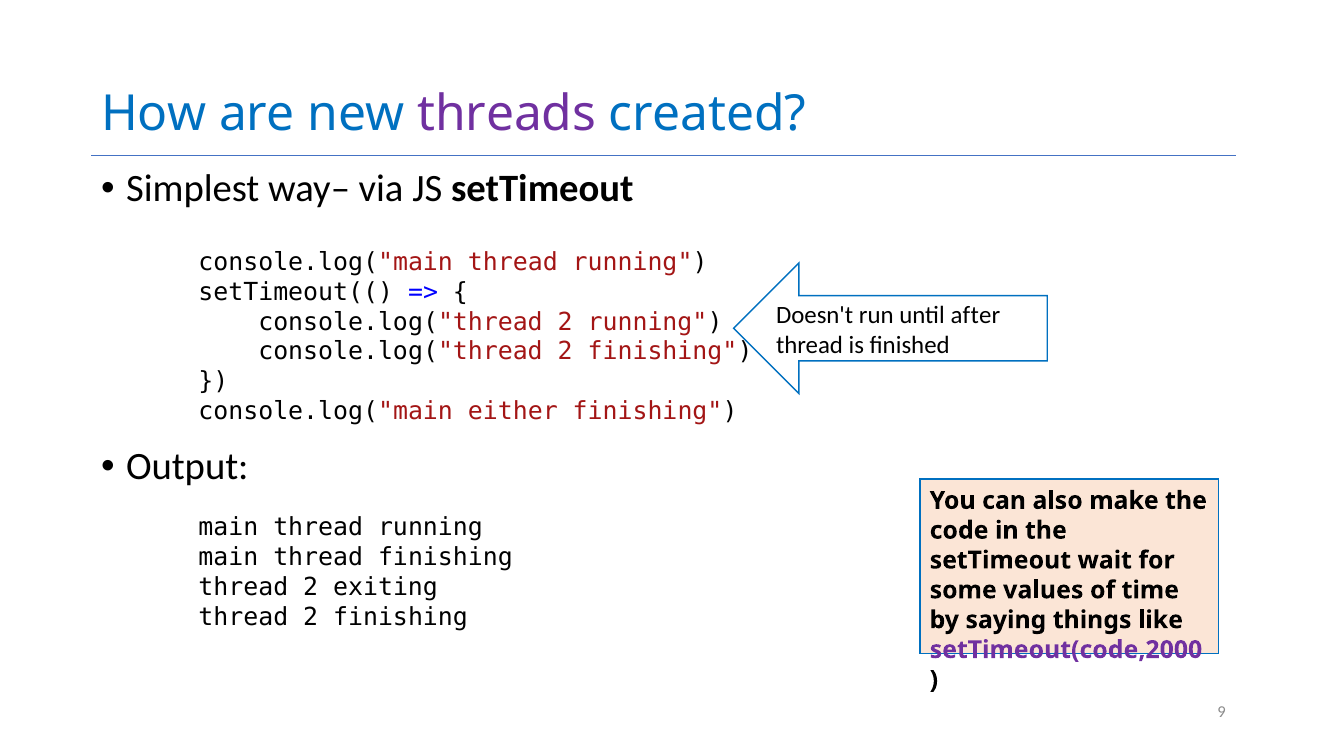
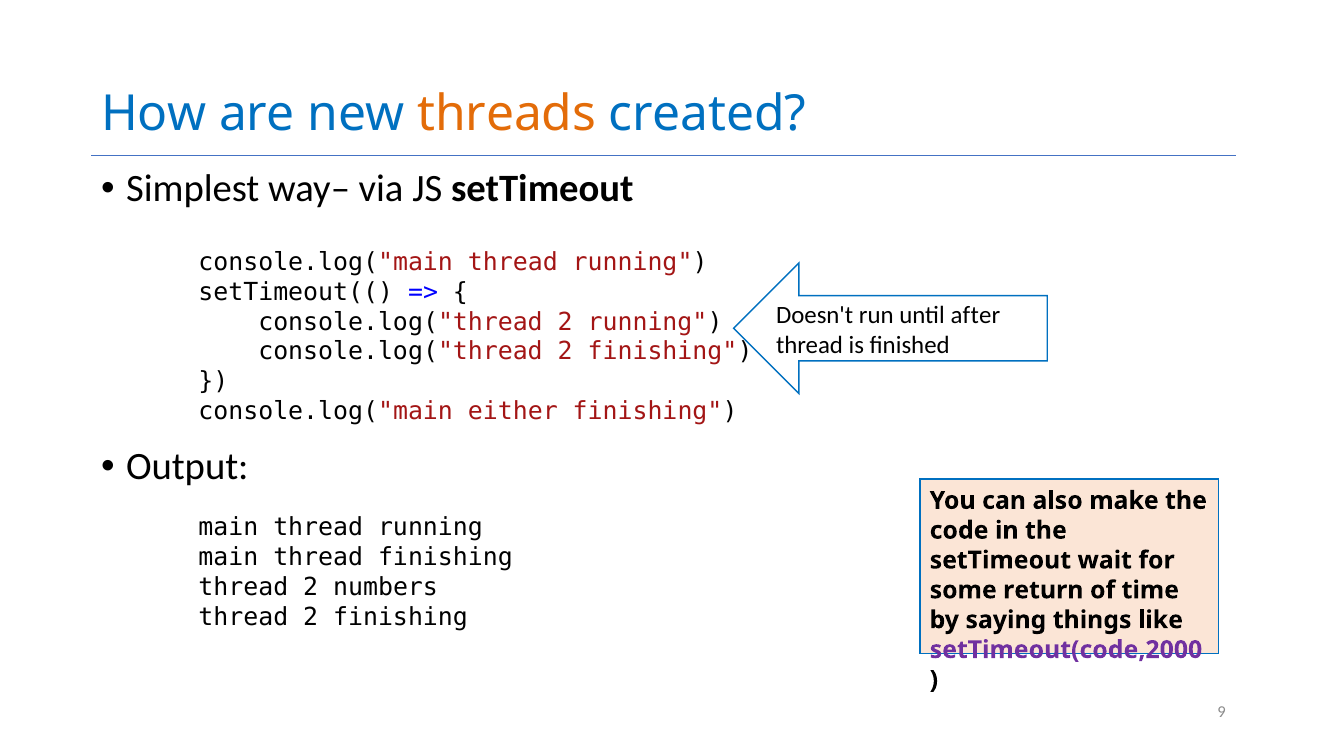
threads colour: purple -> orange
exiting: exiting -> numbers
values: values -> return
